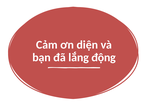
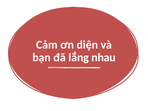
động: động -> nhau
